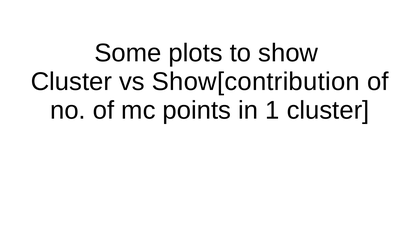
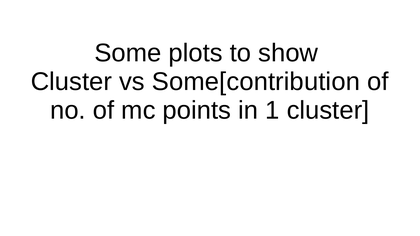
Show[contribution: Show[contribution -> Some[contribution
